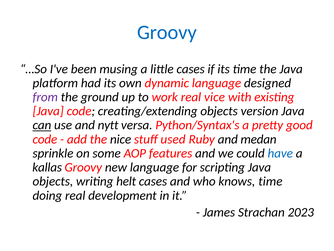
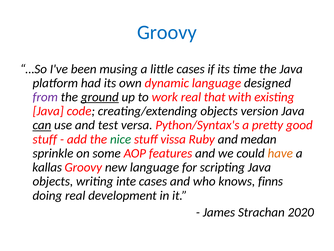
ground underline: none -> present
vice: vice -> that
nytt: nytt -> test
code at (45, 139): code -> stuff
nice colour: black -> green
used: used -> vissa
have colour: blue -> orange
helt: helt -> inte
knows time: time -> finns
2023: 2023 -> 2020
